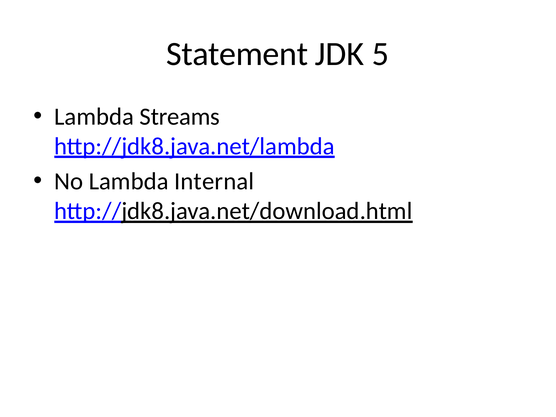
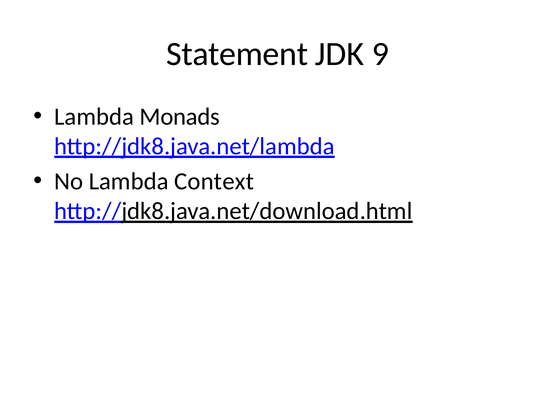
5: 5 -> 9
Streams: Streams -> Monads
Internal: Internal -> Context
